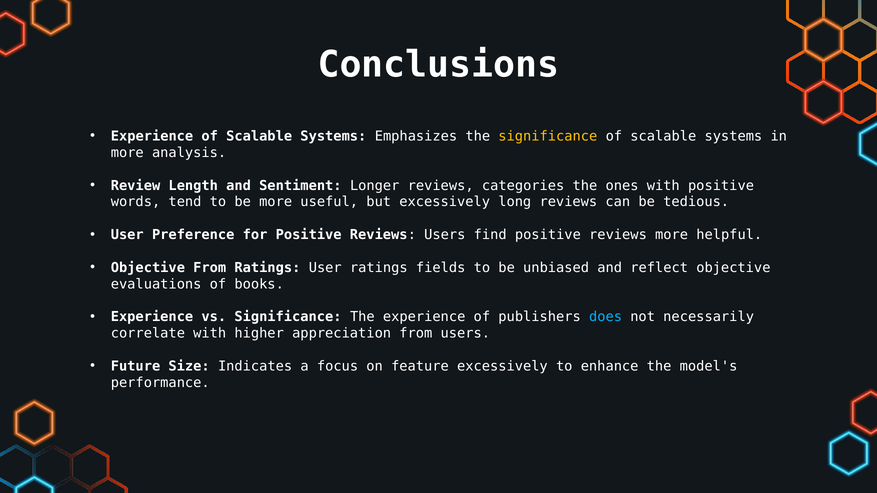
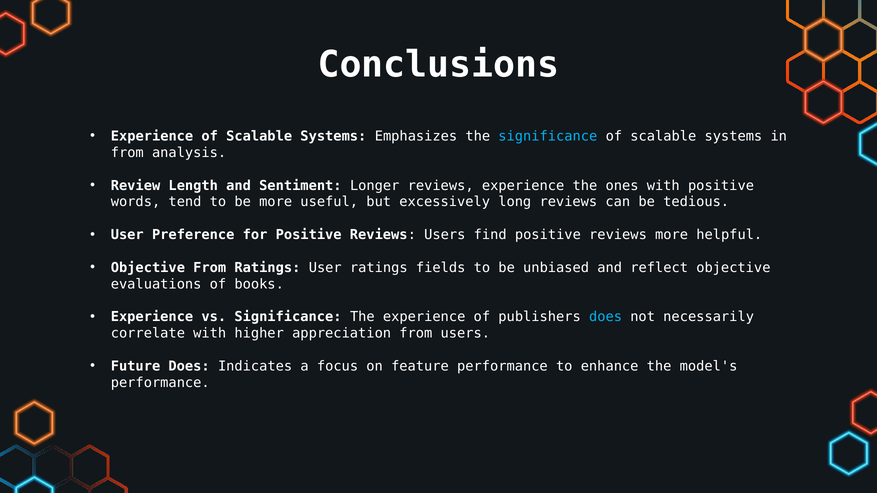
significance at (548, 136) colour: yellow -> light blue
more at (127, 153): more -> from
reviews categories: categories -> experience
Future Size: Size -> Does
feature excessively: excessively -> performance
